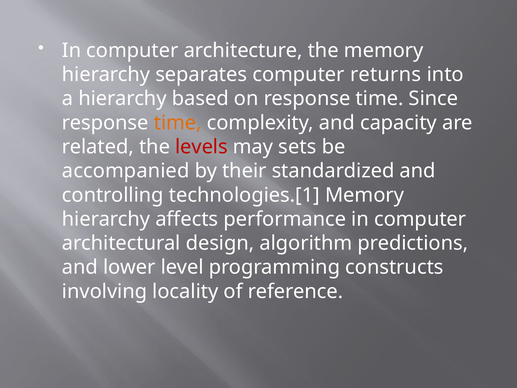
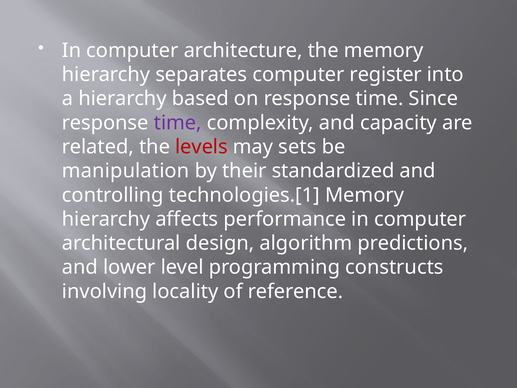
returns: returns -> register
time at (178, 123) colour: orange -> purple
accompanied: accompanied -> manipulation
